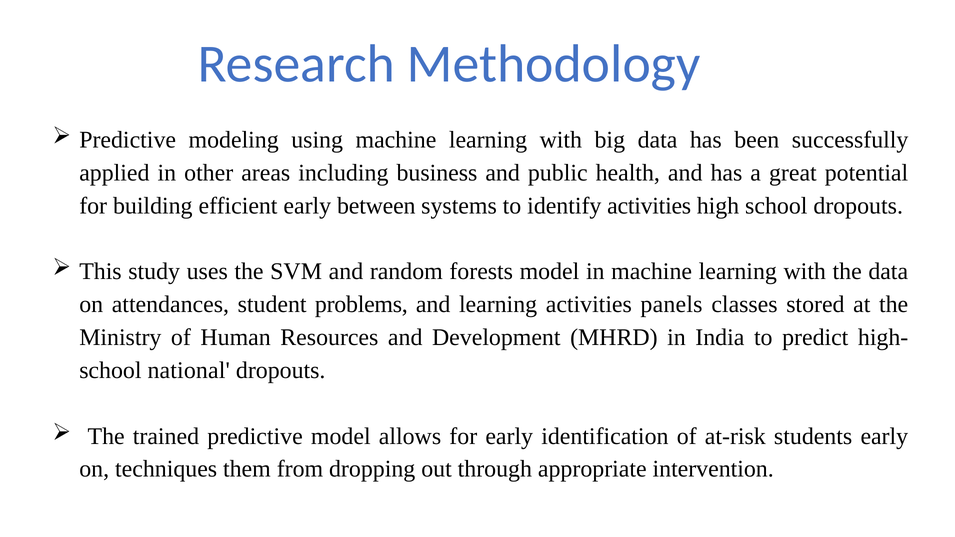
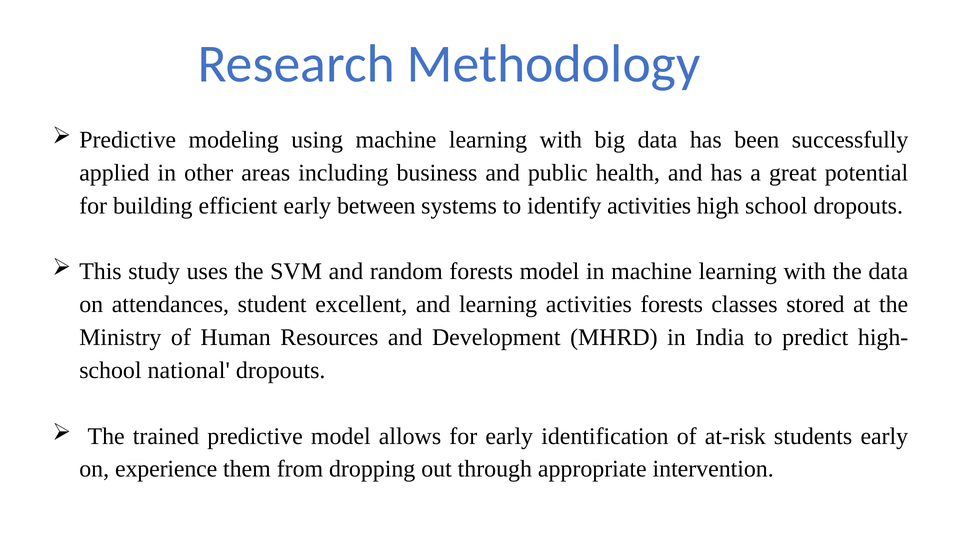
problems: problems -> excellent
activities panels: panels -> forests
techniques: techniques -> experience
